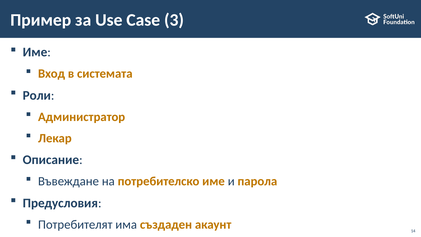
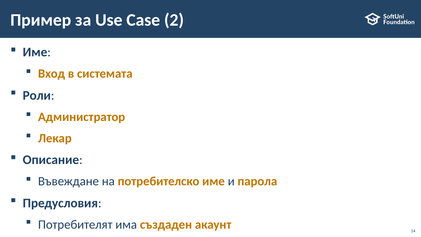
3: 3 -> 2
